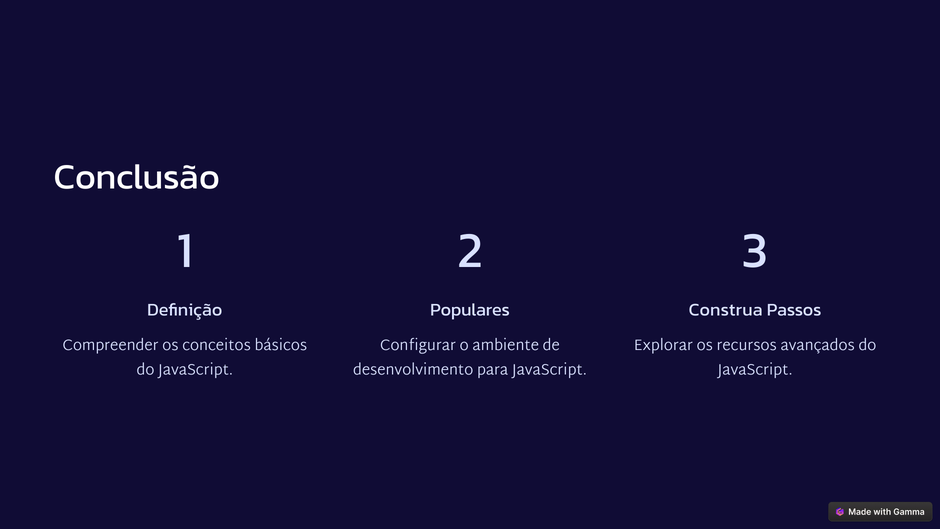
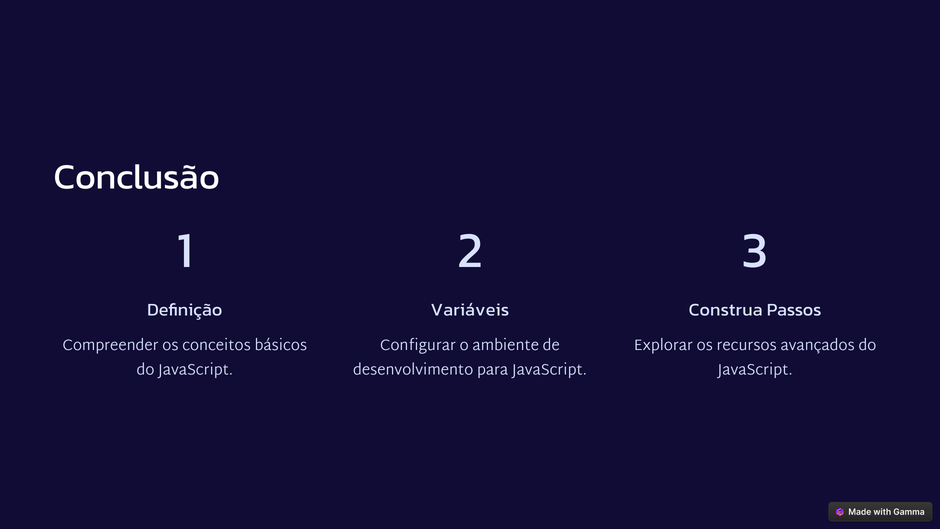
Populares: Populares -> Variáveis
